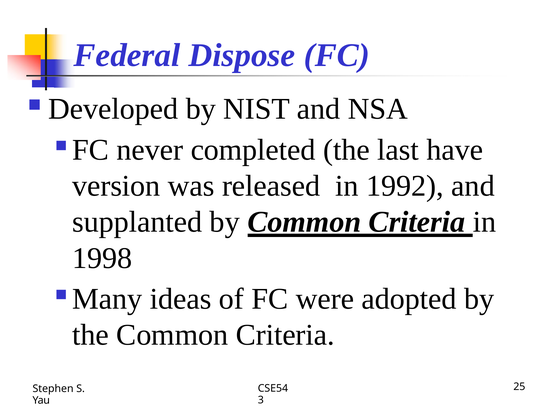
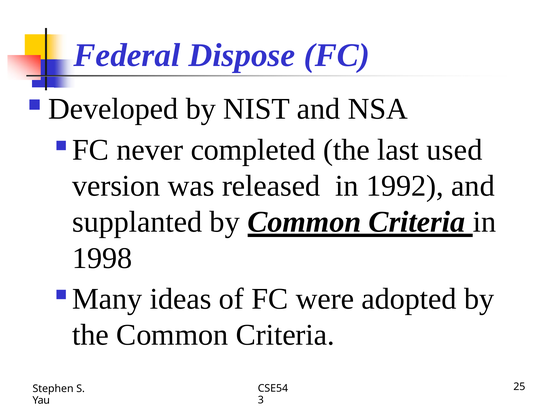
have: have -> used
